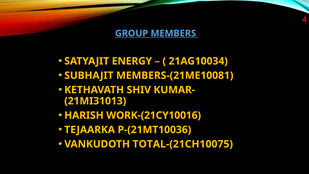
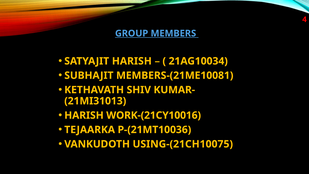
SATYAJIT ENERGY: ENERGY -> HARISH
TOTAL-(21CH10075: TOTAL-(21CH10075 -> USING-(21CH10075
